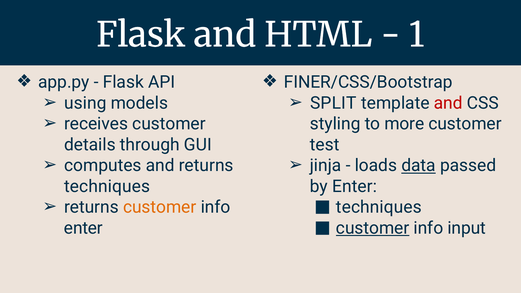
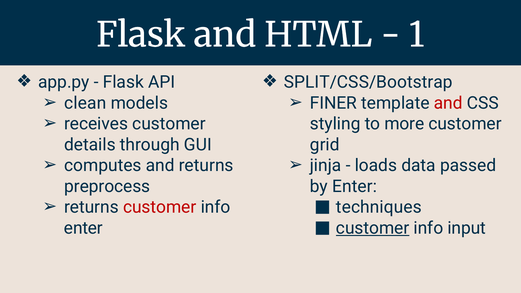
FINER/CSS/Bootstrap: FINER/CSS/Bootstrap -> SPLIT/CSS/Bootstrap
SPLIT: SPLIT -> FINER
using: using -> clean
test: test -> grid
data underline: present -> none
techniques at (107, 186): techniques -> preprocess
customer at (160, 207) colour: orange -> red
